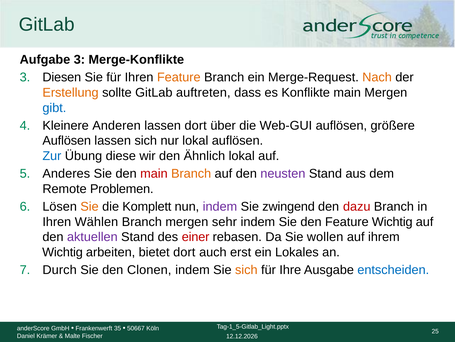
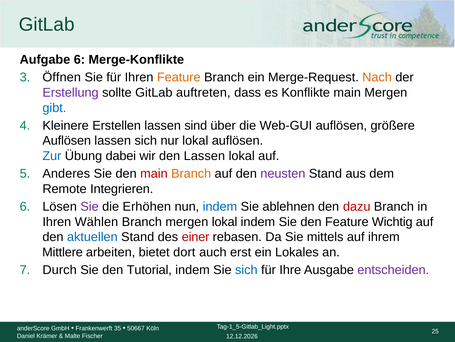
Aufgabe 3: 3 -> 6
Diesen: Diesen -> Öffnen
Erstellung colour: orange -> purple
Anderen: Anderen -> Erstellen
lassen dort: dort -> sind
diese: diese -> dabei
den Ähnlich: Ähnlich -> Lassen
Problemen: Problemen -> Integrieren
Sie at (89, 206) colour: orange -> purple
Komplett: Komplett -> Erhöhen
indem at (220, 206) colour: purple -> blue
zwingend: zwingend -> ablehnen
mergen sehr: sehr -> lokal
aktuellen colour: purple -> blue
wollen: wollen -> mittels
Wichtig at (63, 252): Wichtig -> Mittlere
Clonen: Clonen -> Tutorial
sich at (246, 269) colour: orange -> blue
entscheiden colour: blue -> purple
